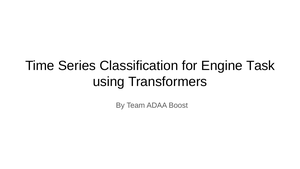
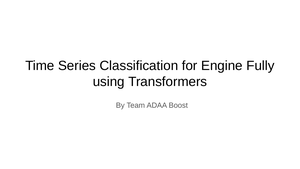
Task: Task -> Fully
